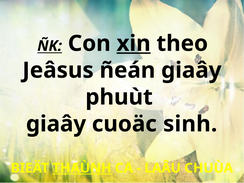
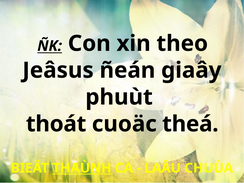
xin underline: present -> none
giaây at (56, 124): giaây -> thoát
sinh: sinh -> theá
